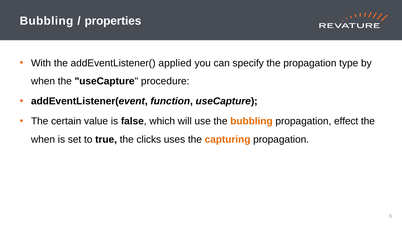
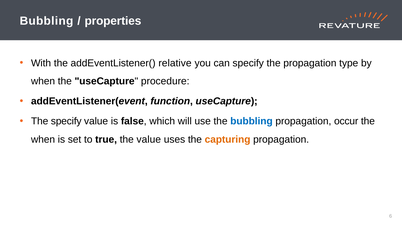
applied: applied -> relative
The certain: certain -> specify
bubbling at (251, 121) colour: orange -> blue
effect: effect -> occur
the clicks: clicks -> value
